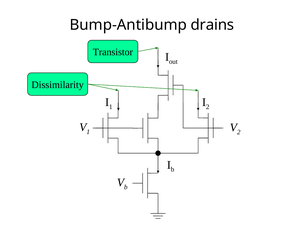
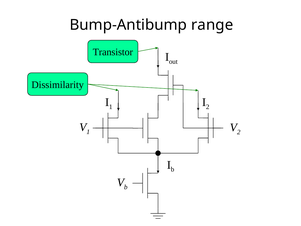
drains: drains -> range
